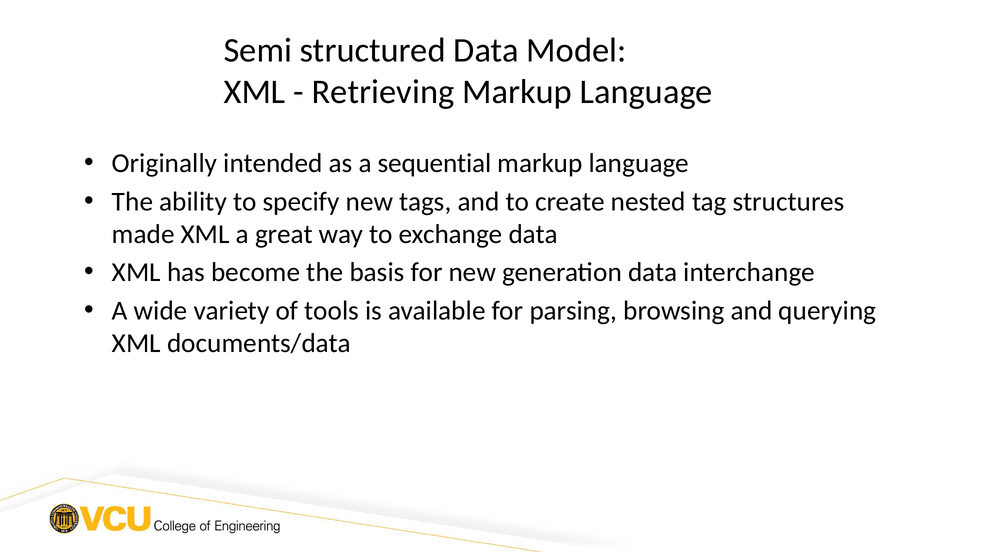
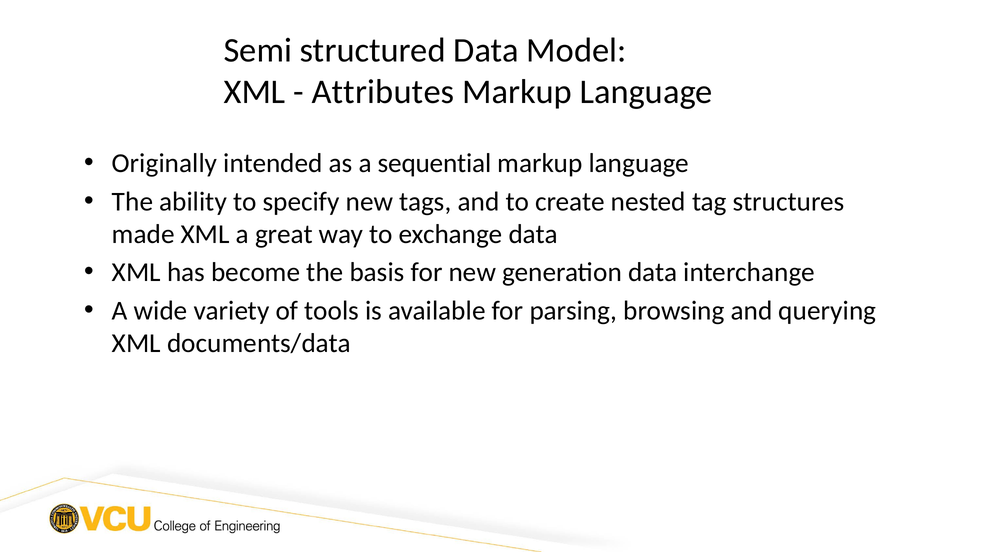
Retrieving: Retrieving -> Attributes
